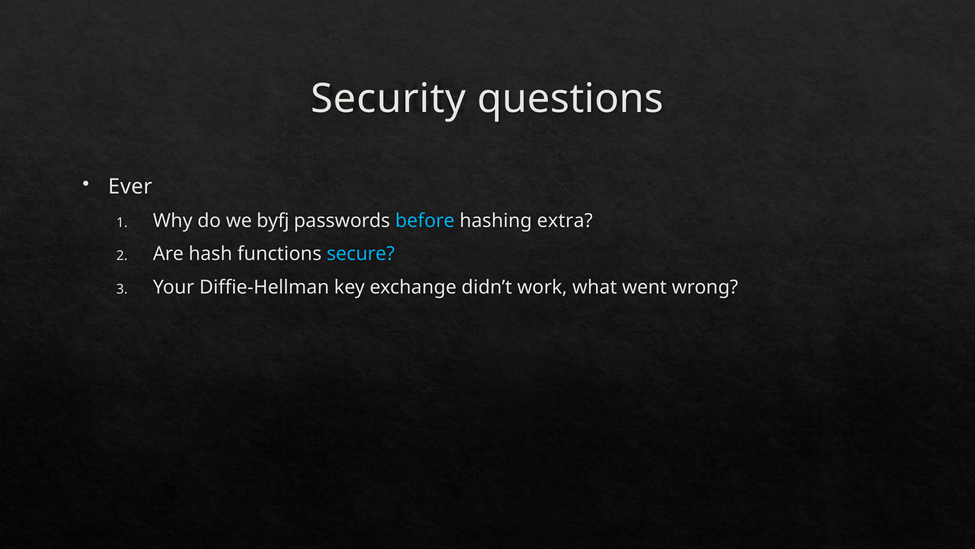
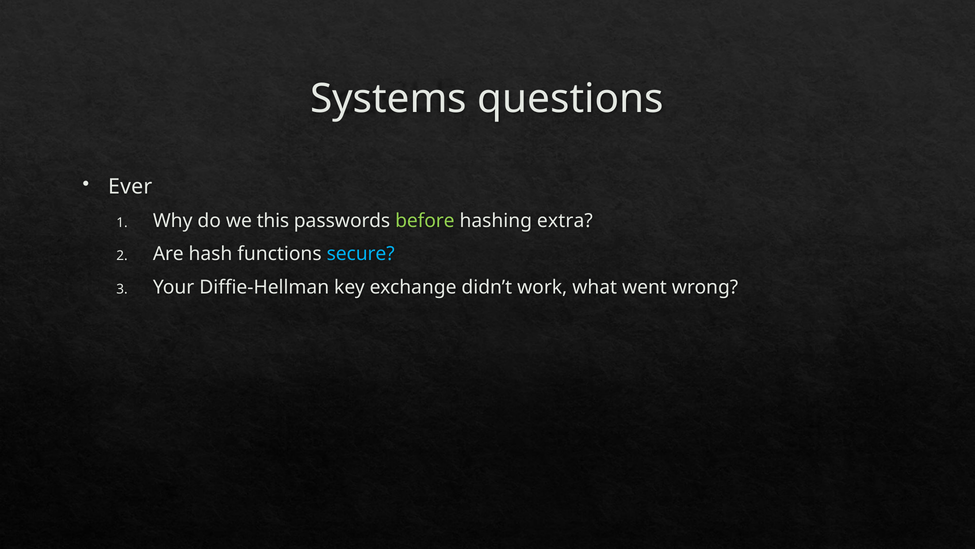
Security: Security -> Systems
byfj: byfj -> this
before colour: light blue -> light green
